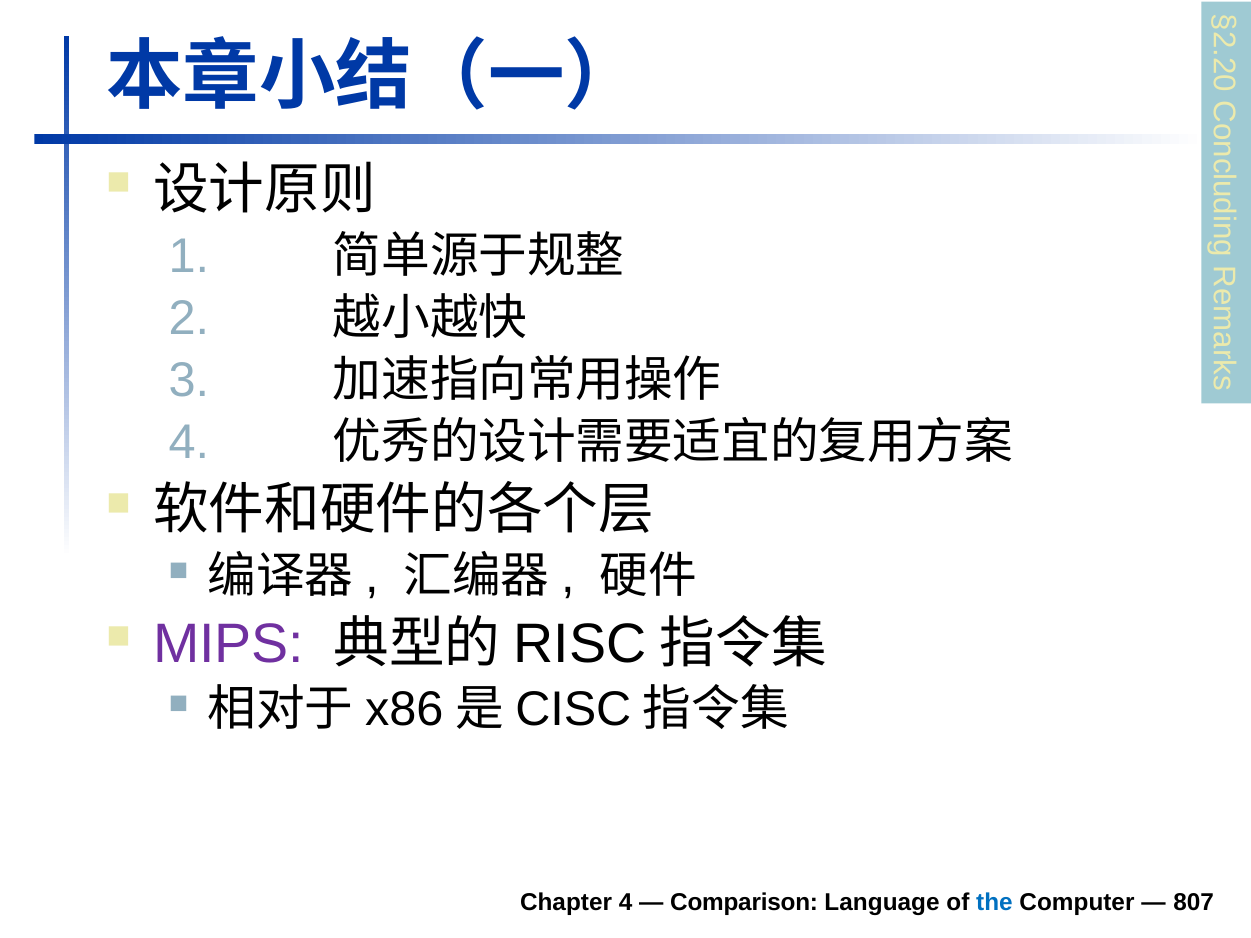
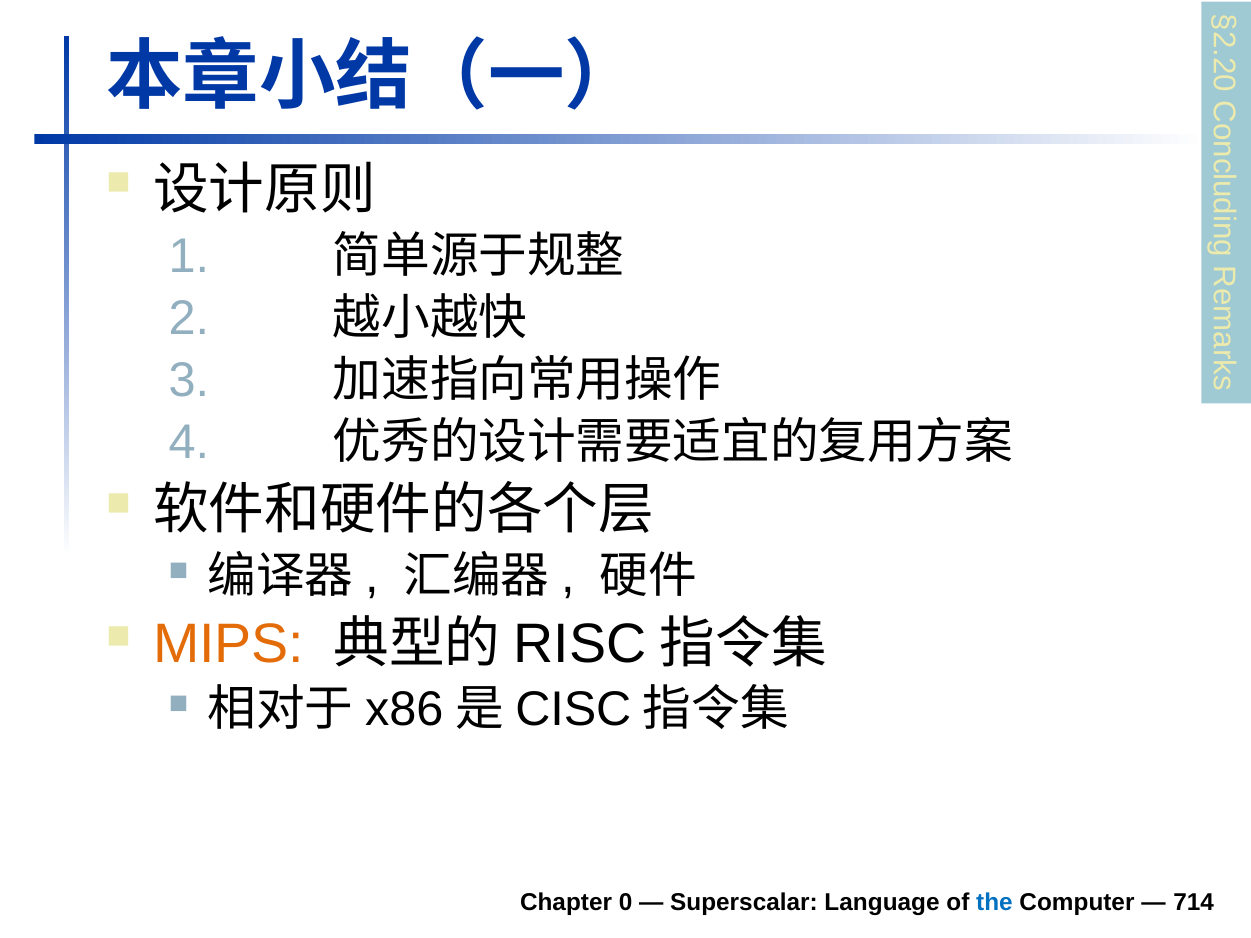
MIPS colour: purple -> orange
Chapter 4: 4 -> 0
Comparison: Comparison -> Superscalar
807: 807 -> 714
